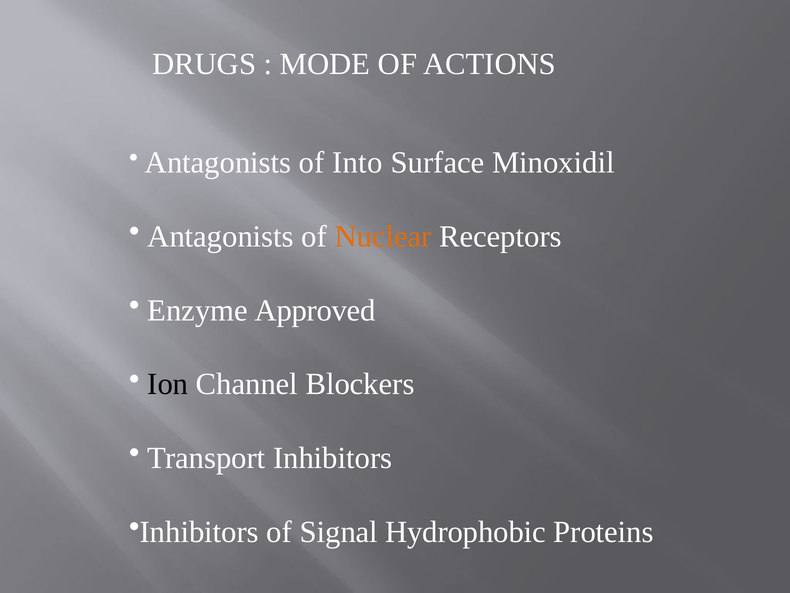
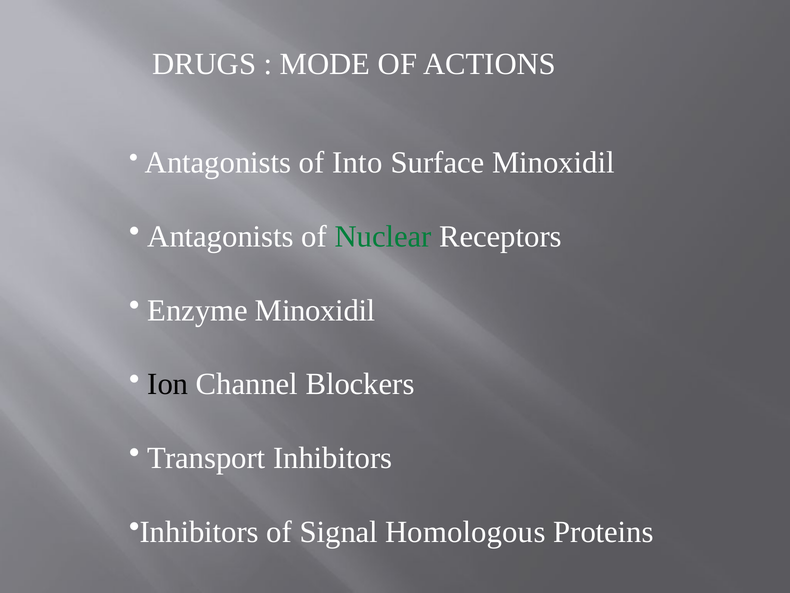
Nuclear colour: orange -> green
Enzyme Approved: Approved -> Minoxidil
Hydrophobic: Hydrophobic -> Homologous
